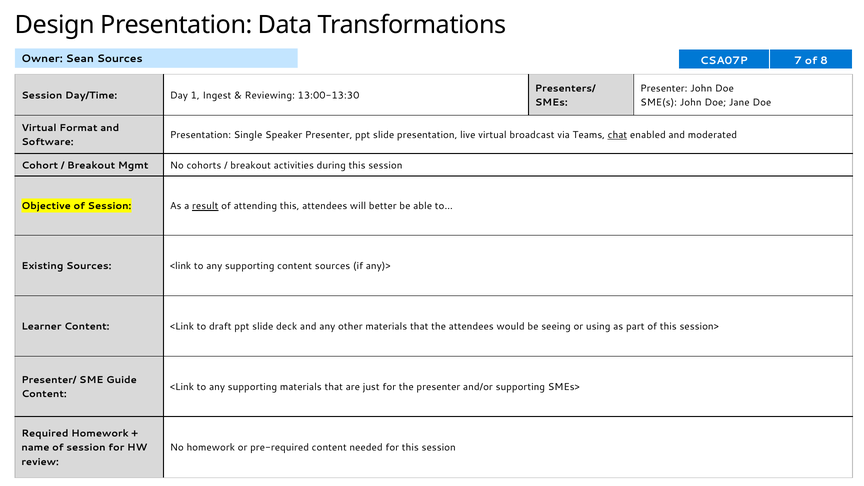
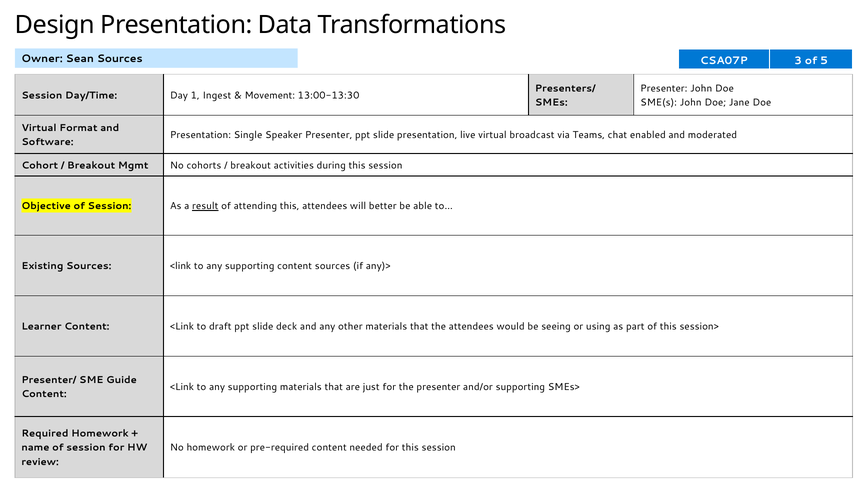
7: 7 -> 3
8: 8 -> 5
Reviewing: Reviewing -> Movement
chat underline: present -> none
